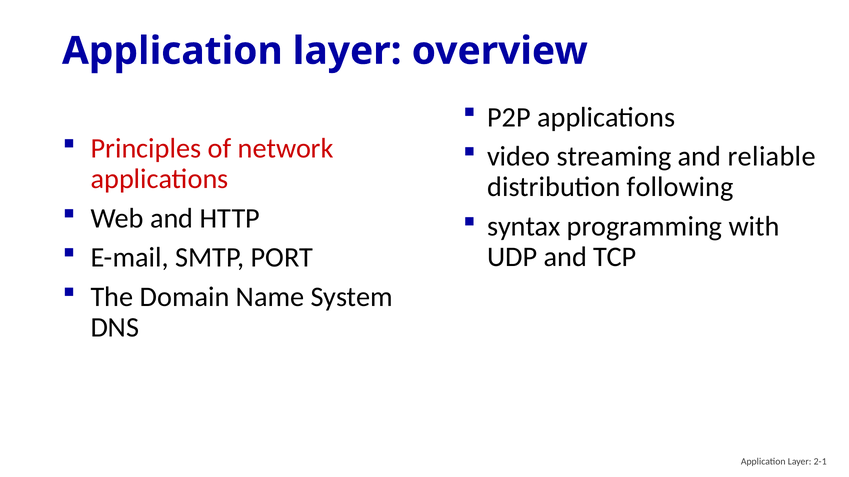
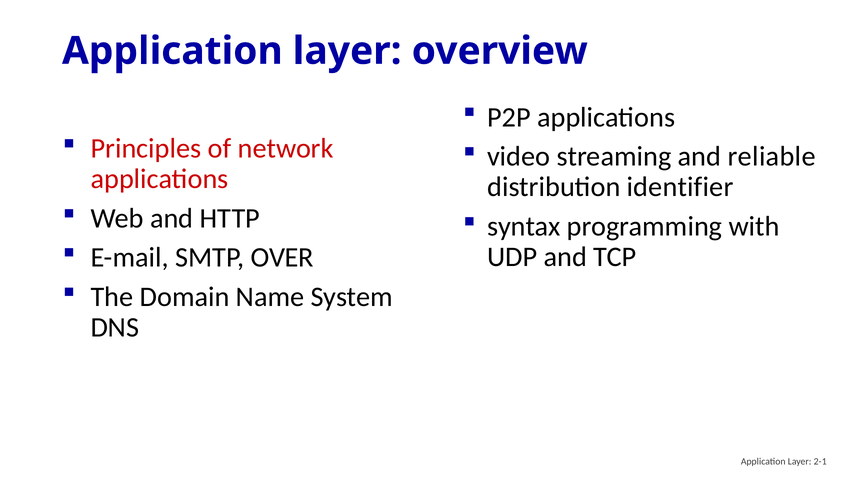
following: following -> identifier
PORT: PORT -> OVER
